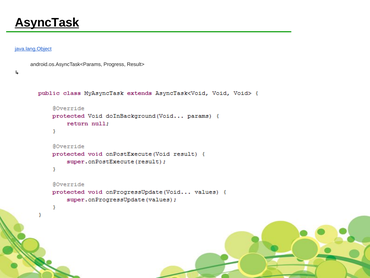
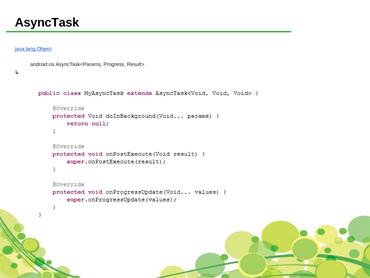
AsyncTask underline: present -> none
